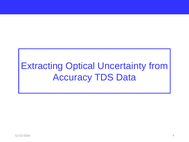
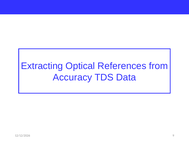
Uncertainty: Uncertainty -> References
